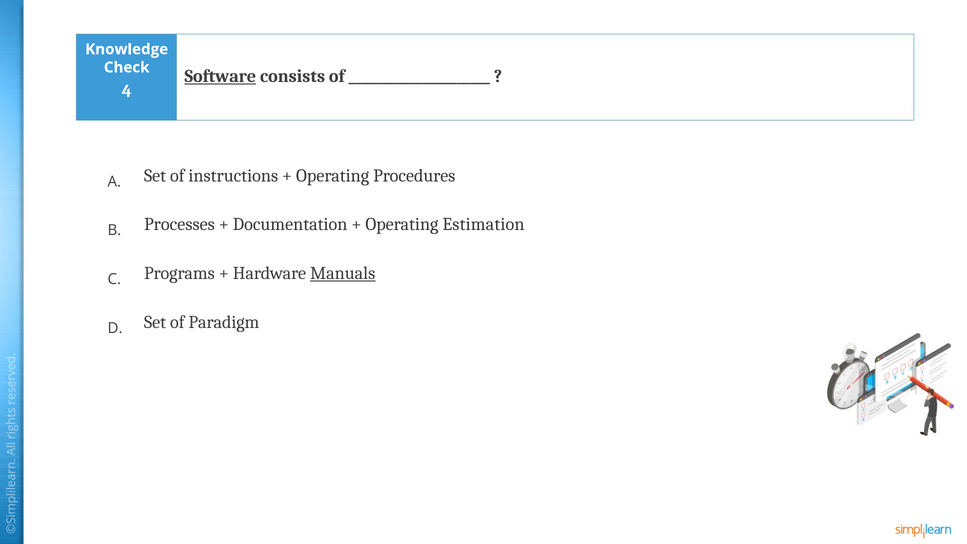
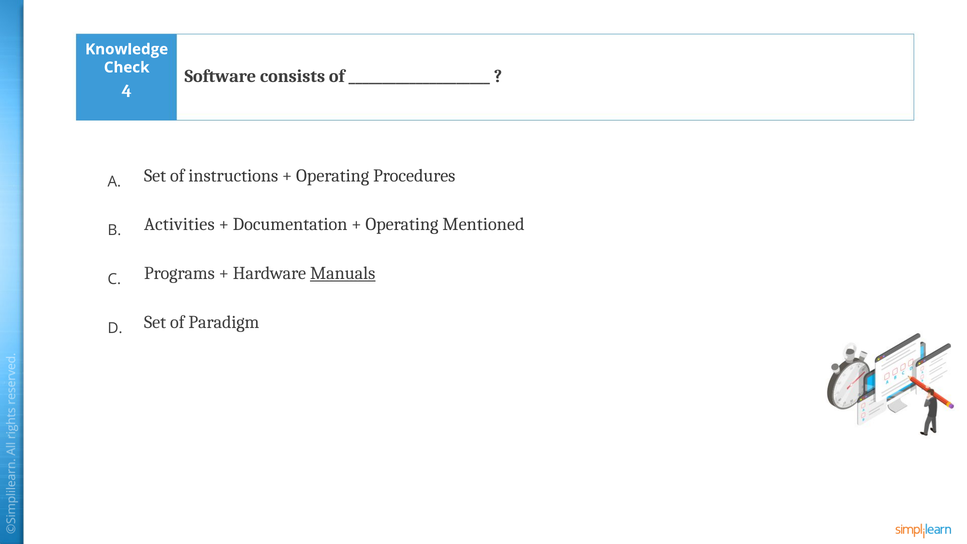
Software underline: present -> none
Processes: Processes -> Activities
Estimation: Estimation -> Mentioned
